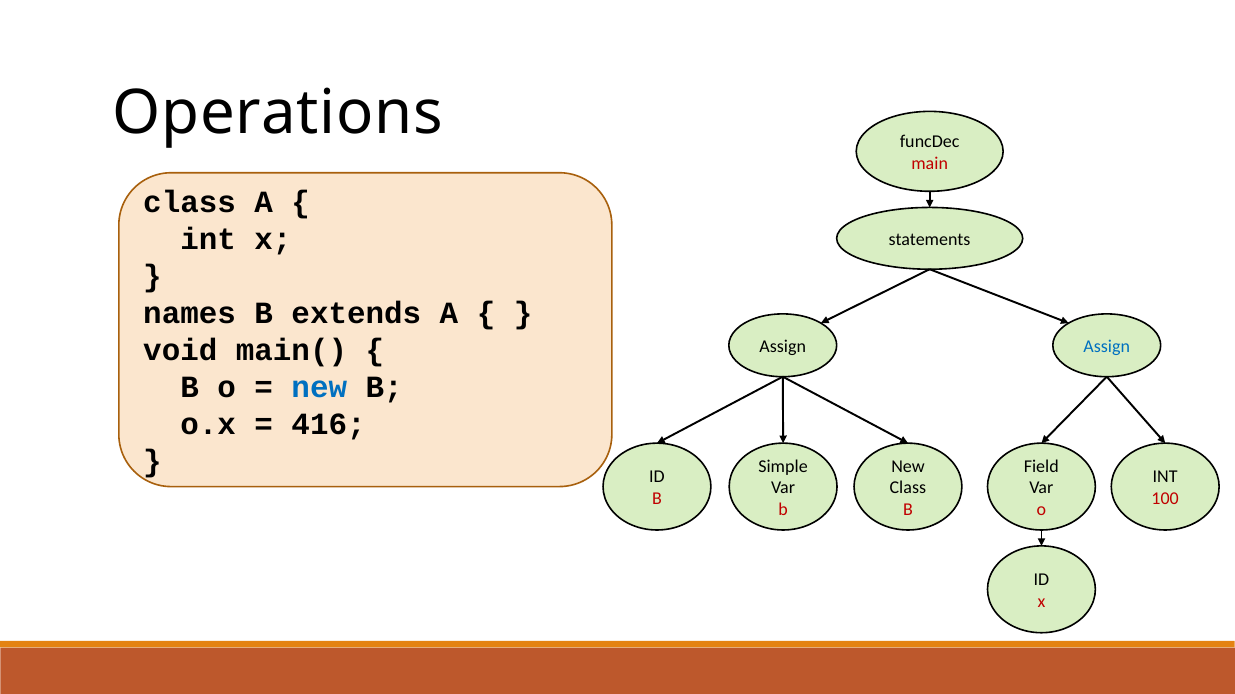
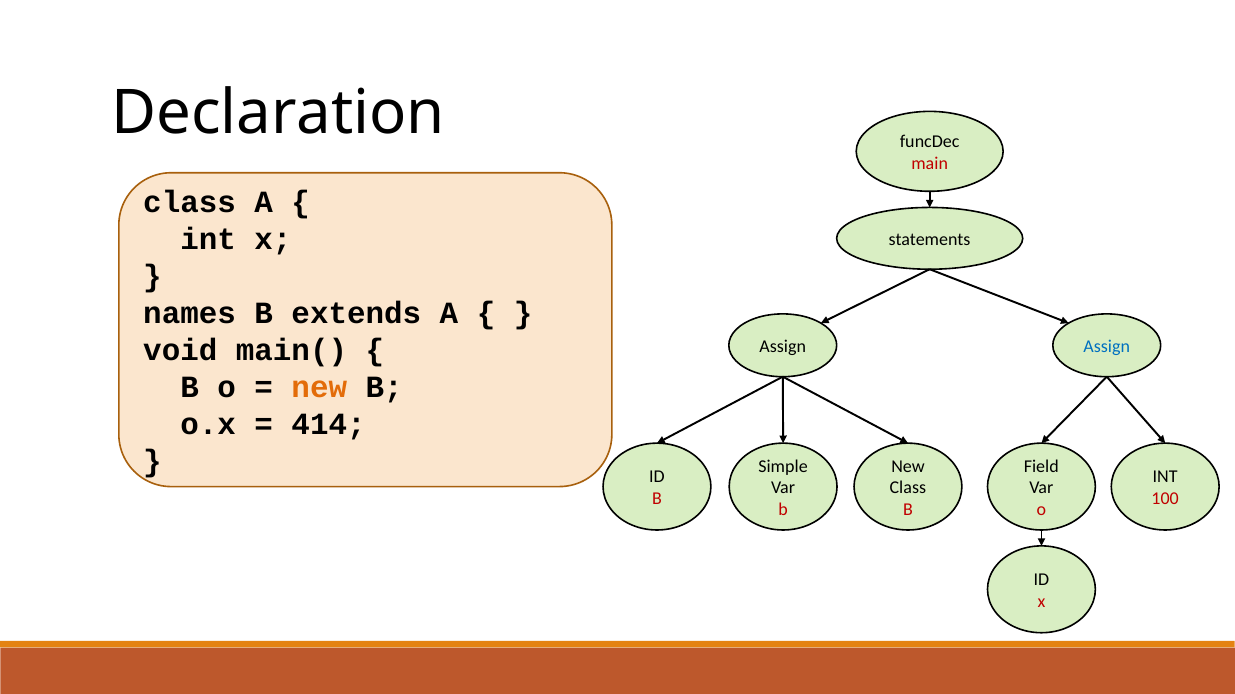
Operations: Operations -> Declaration
new at (319, 388) colour: blue -> orange
416: 416 -> 414
